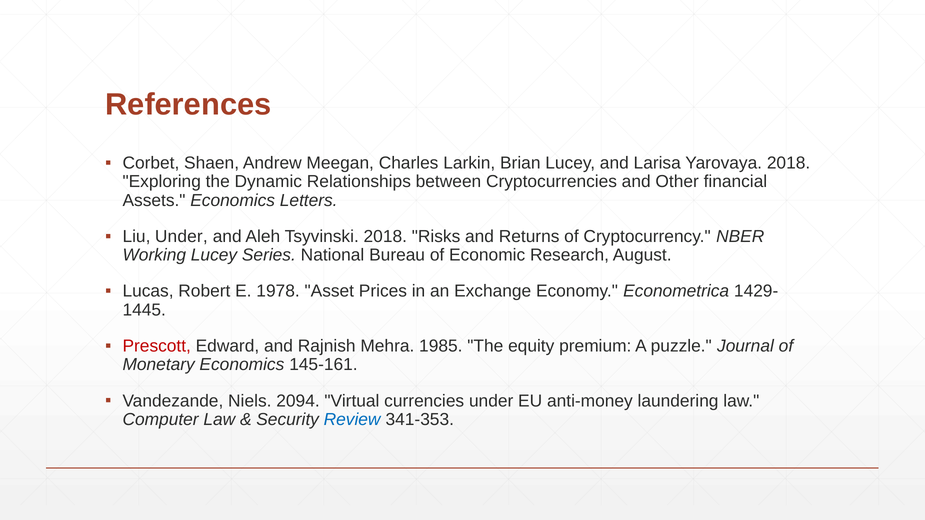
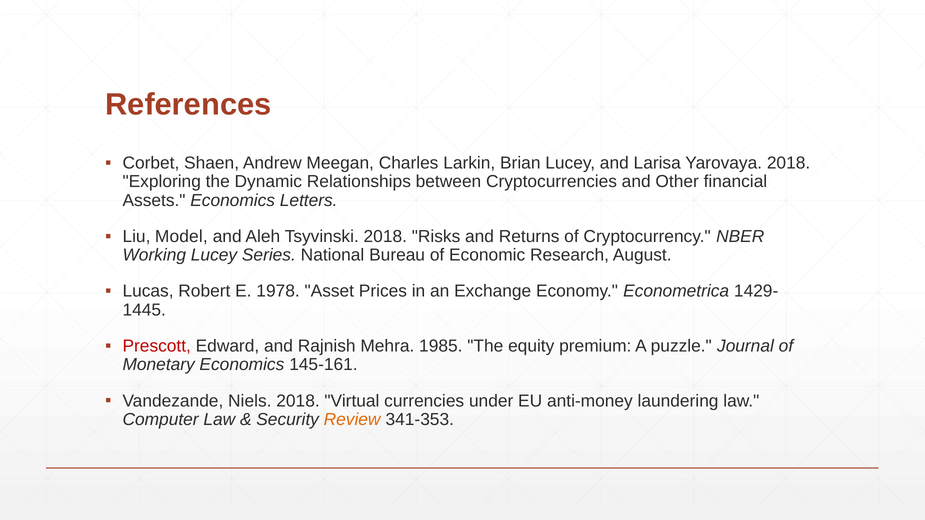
Liu Under: Under -> Model
Niels 2094: 2094 -> 2018
Review colour: blue -> orange
